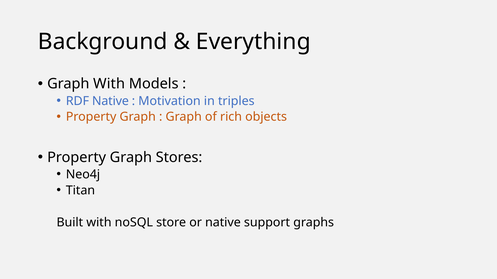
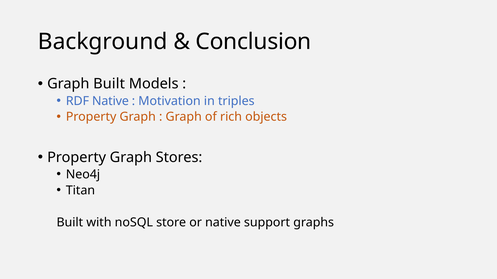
Everything: Everything -> Conclusion
Graph With: With -> Built
